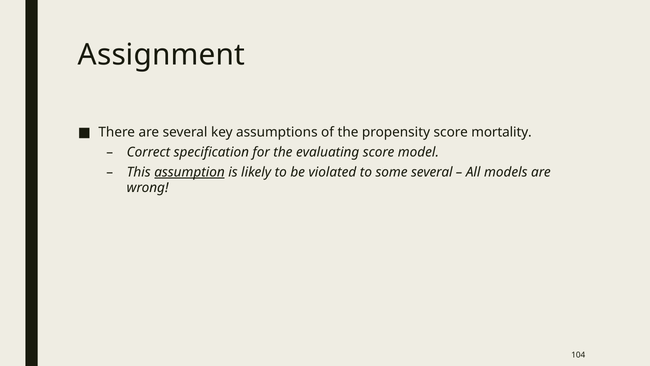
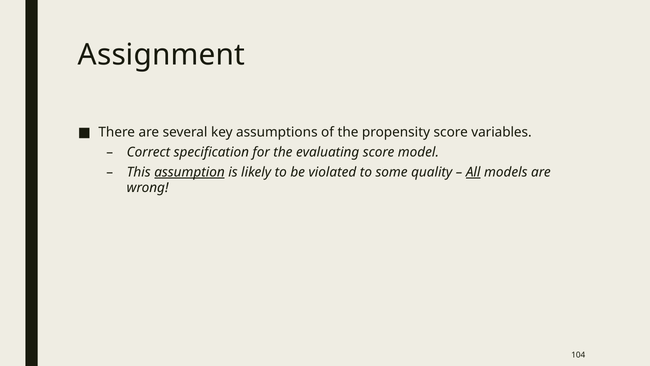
mortality: mortality -> variables
some several: several -> quality
All underline: none -> present
